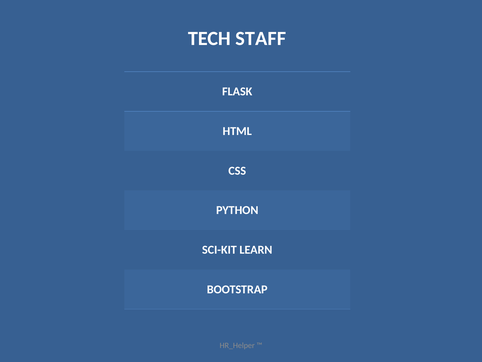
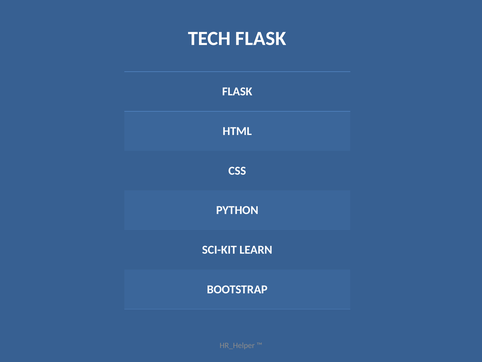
TECH STAFF: STAFF -> FLASK
